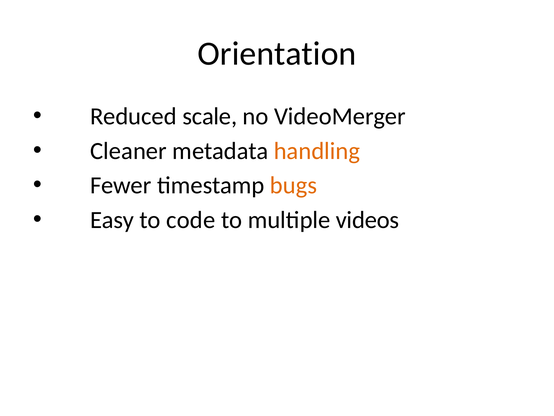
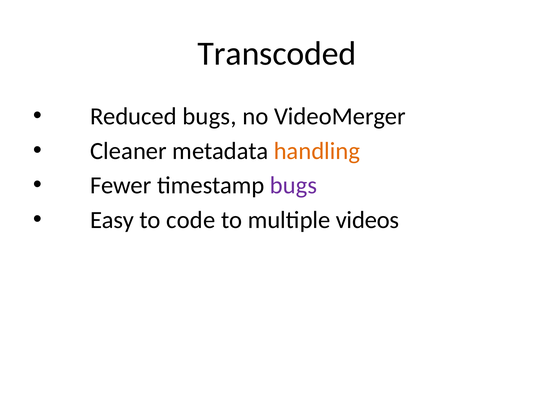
Orientation: Orientation -> Transcoded
scale at (210, 116): scale -> bugs
bugs at (294, 185) colour: orange -> purple
